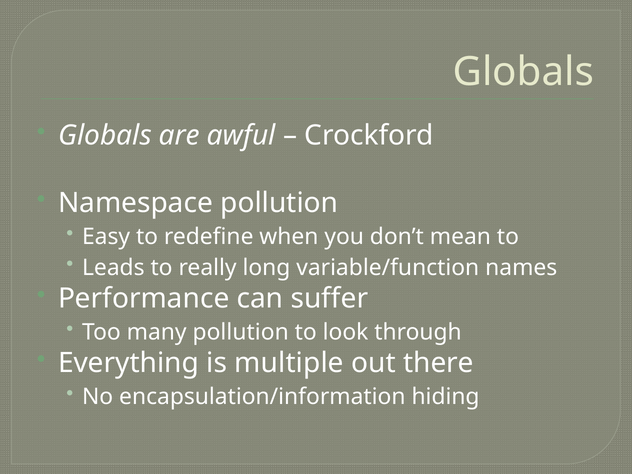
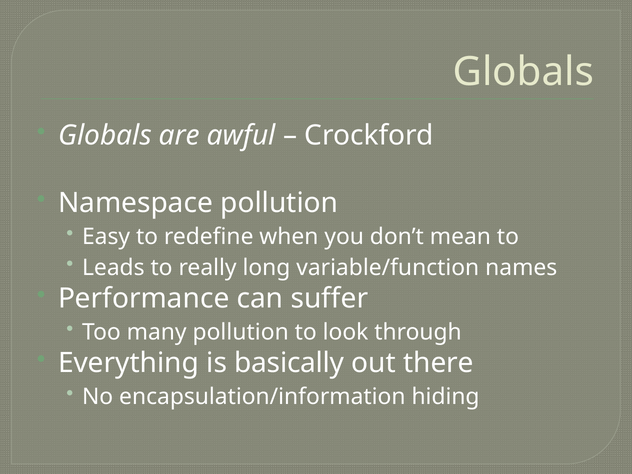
multiple: multiple -> basically
